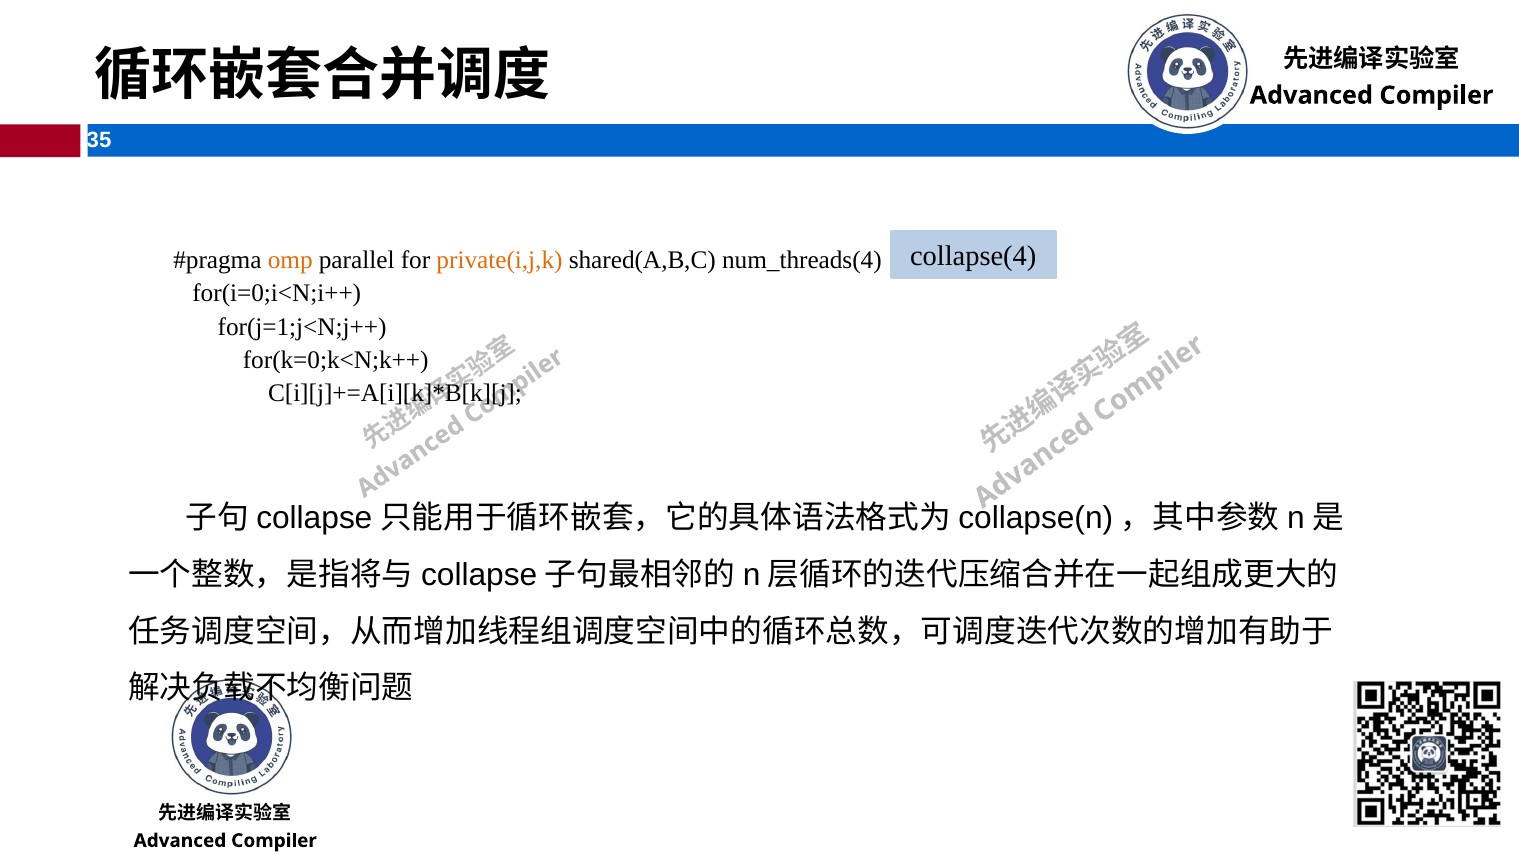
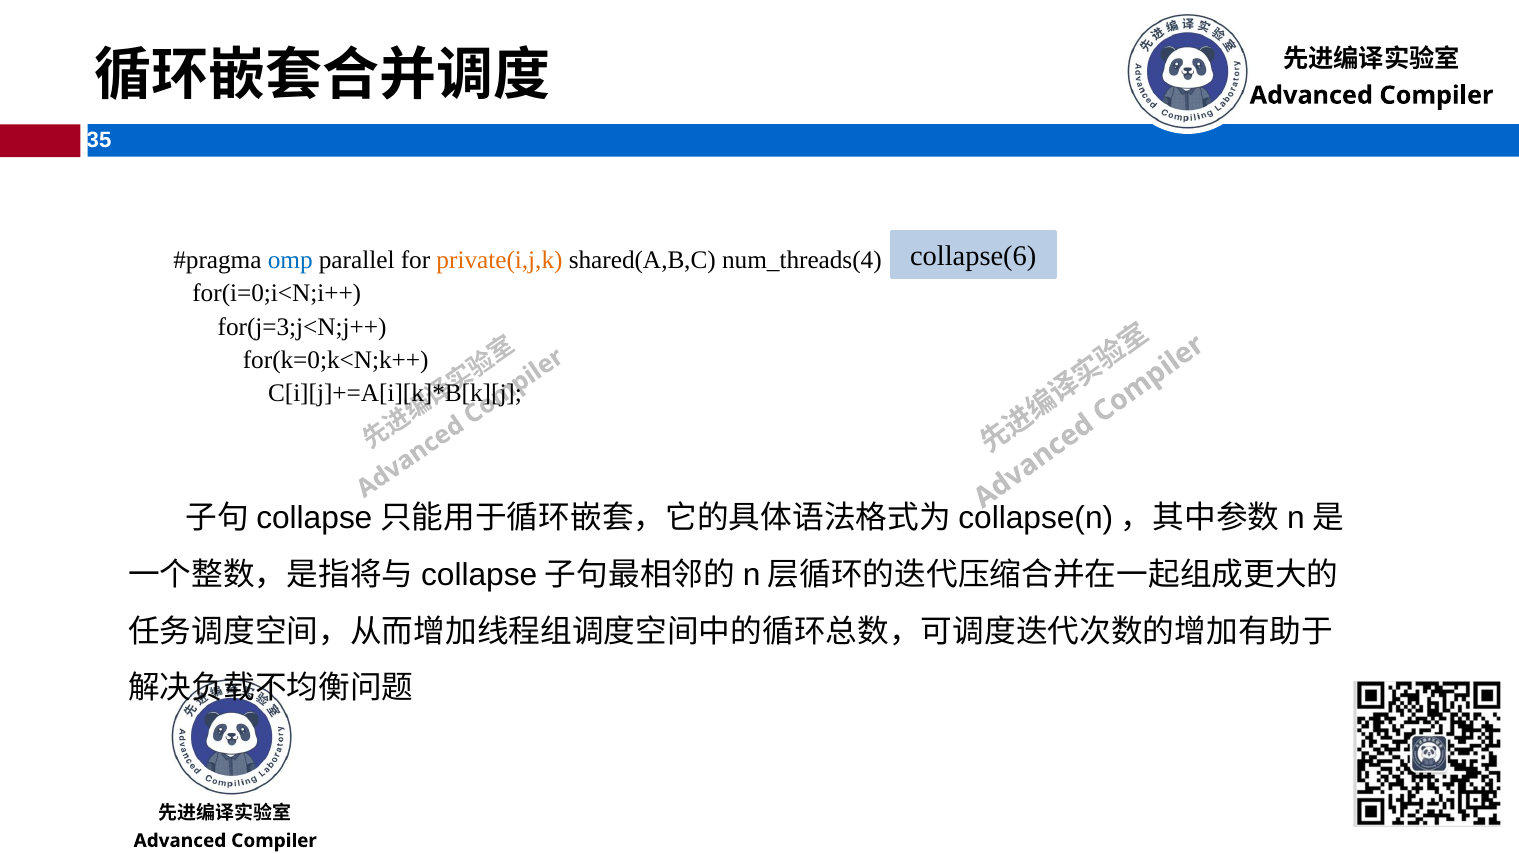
collapse(4: collapse(4 -> collapse(6
omp colour: orange -> blue
for(j=1;j<N;j++: for(j=1;j<N;j++ -> for(j=3;j<N;j++
